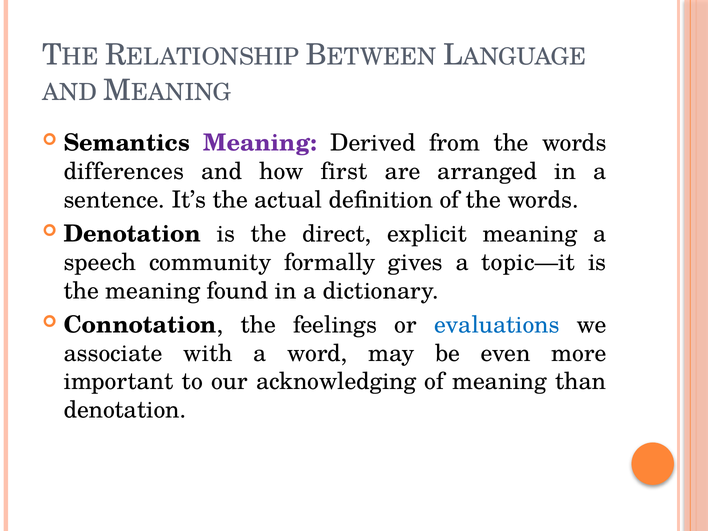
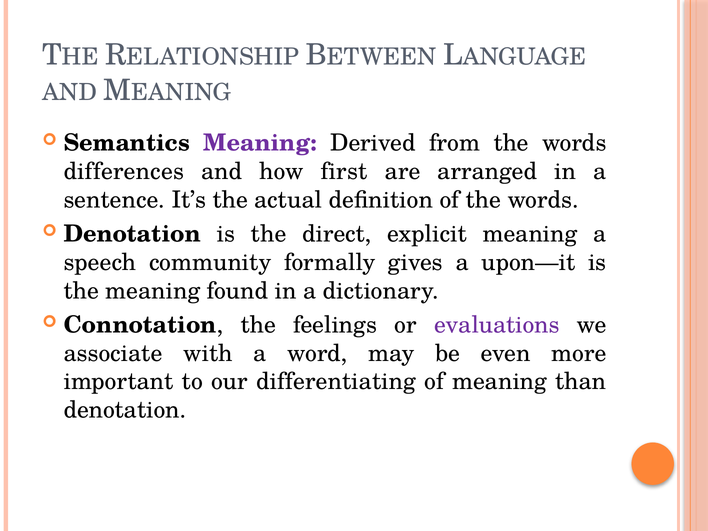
topic—it: topic—it -> upon—it
evaluations colour: blue -> purple
acknowledging: acknowledging -> differentiating
